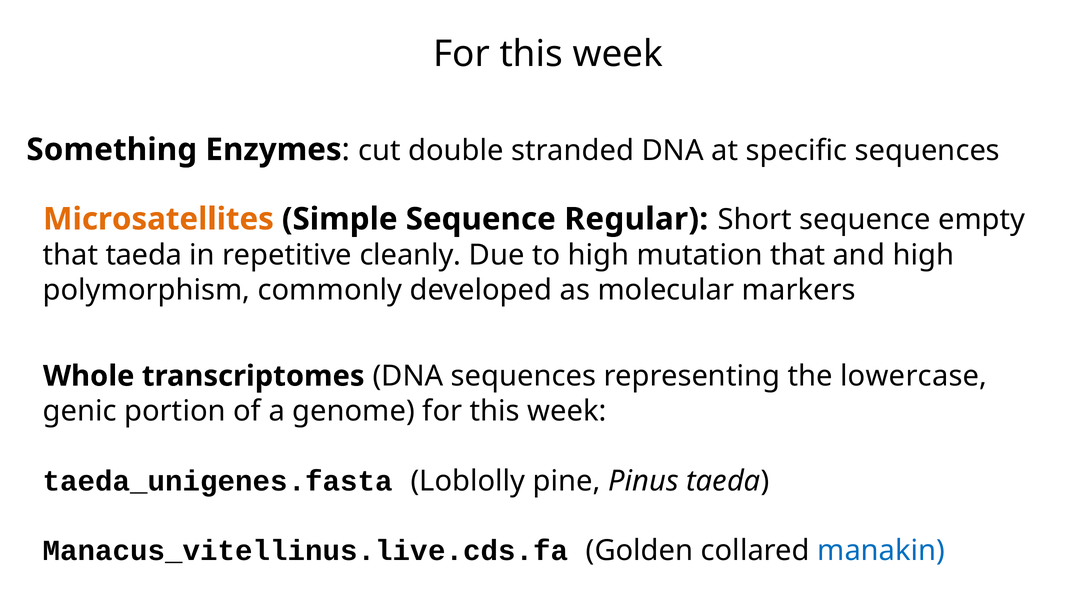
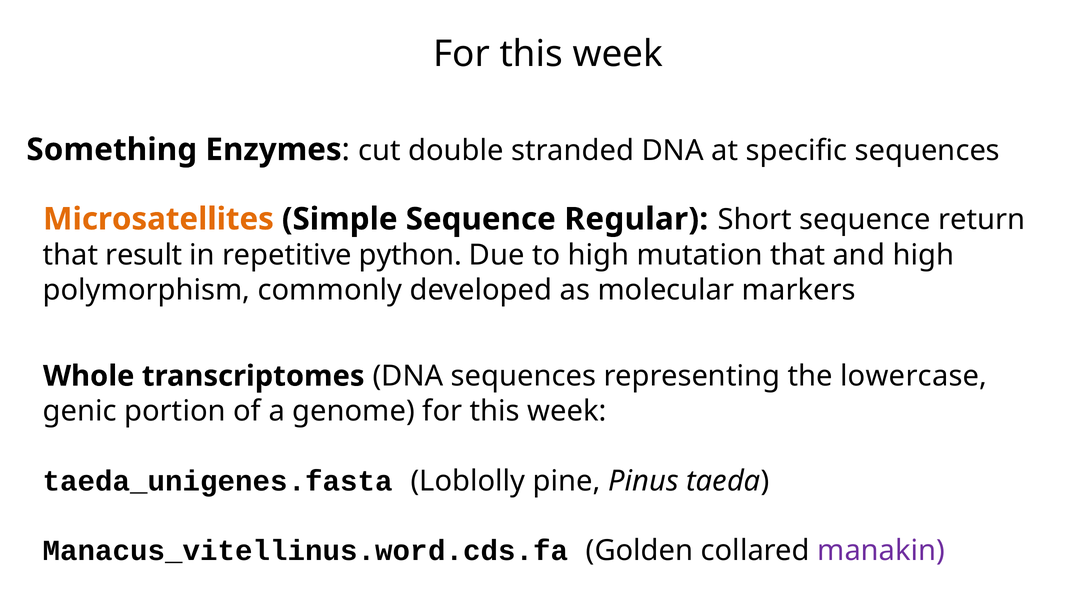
empty: empty -> return
that taeda: taeda -> result
cleanly: cleanly -> python
Manacus_vitellinus.live.cds.fa: Manacus_vitellinus.live.cds.fa -> Manacus_vitellinus.word.cds.fa
manakin colour: blue -> purple
